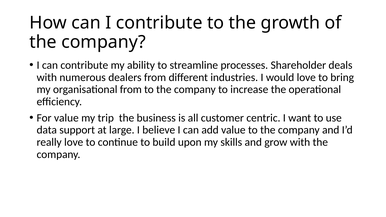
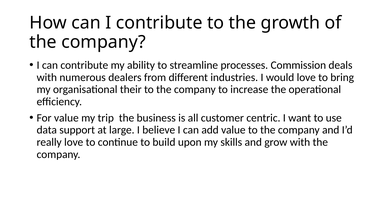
Shareholder: Shareholder -> Commission
organisational from: from -> their
